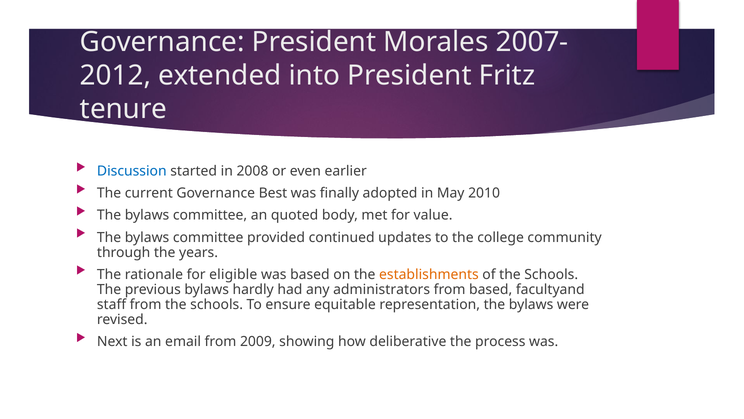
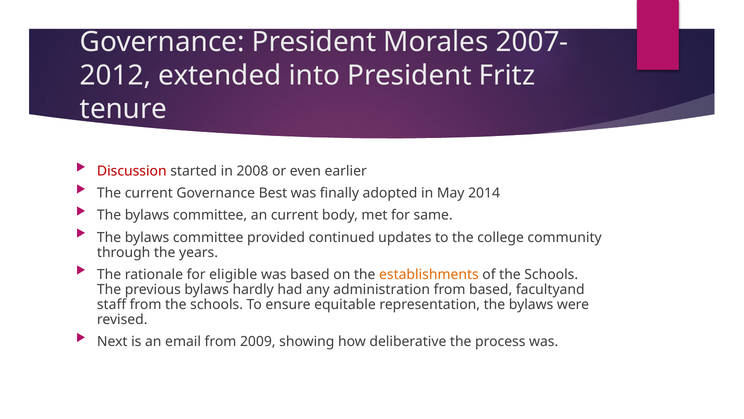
Discussion colour: blue -> red
2010: 2010 -> 2014
an quoted: quoted -> current
value: value -> same
administrators: administrators -> administration
